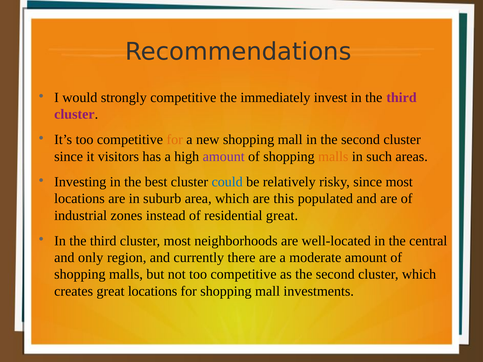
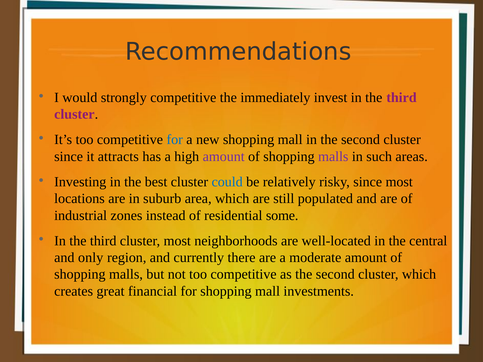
for at (175, 140) colour: orange -> blue
visitors: visitors -> attracts
malls at (333, 157) colour: orange -> purple
this: this -> still
residential great: great -> some
great locations: locations -> financial
